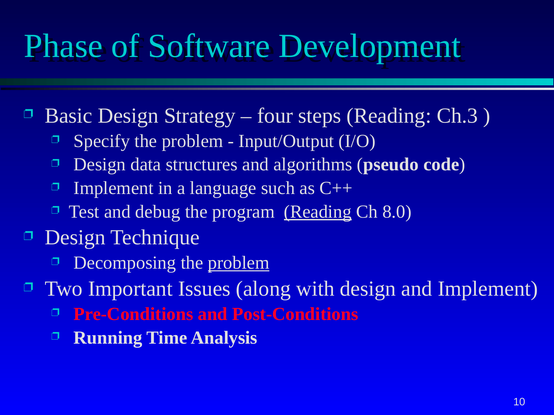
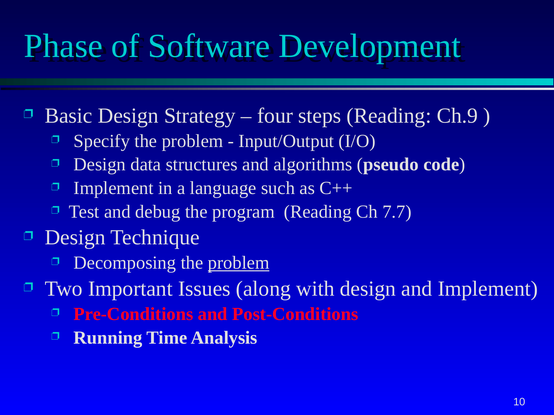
Ch.3: Ch.3 -> Ch.9
Reading at (318, 212) underline: present -> none
8.0: 8.0 -> 7.7
